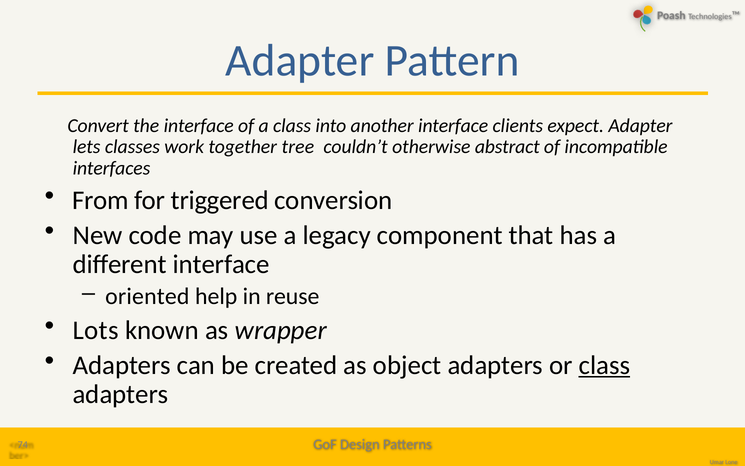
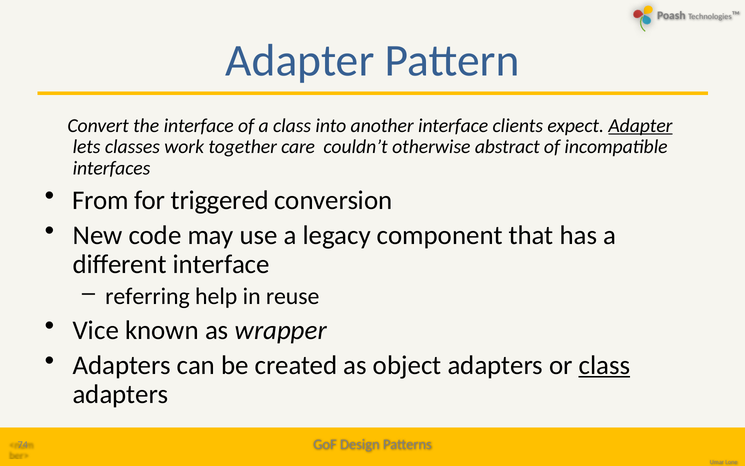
Adapter at (640, 126) underline: none -> present
tree: tree -> care
oriented: oriented -> referring
Lots: Lots -> Vice
